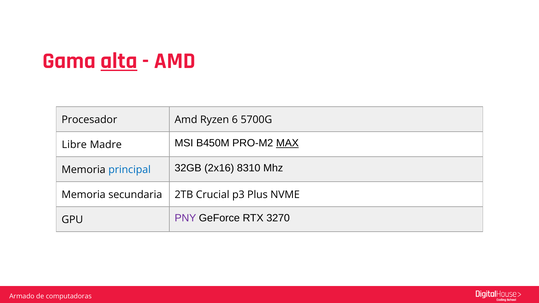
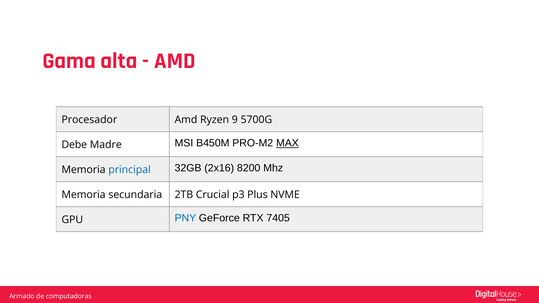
alta underline: present -> none
6: 6 -> 9
Libre: Libre -> Debe
8310: 8310 -> 8200
PNY colour: purple -> blue
3270: 3270 -> 7405
